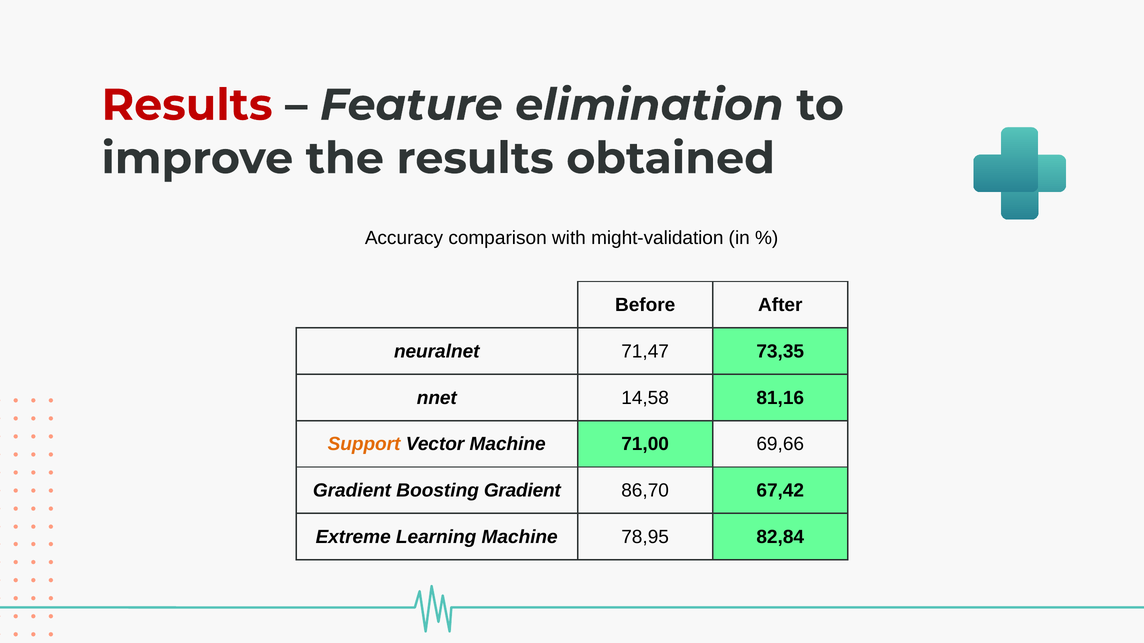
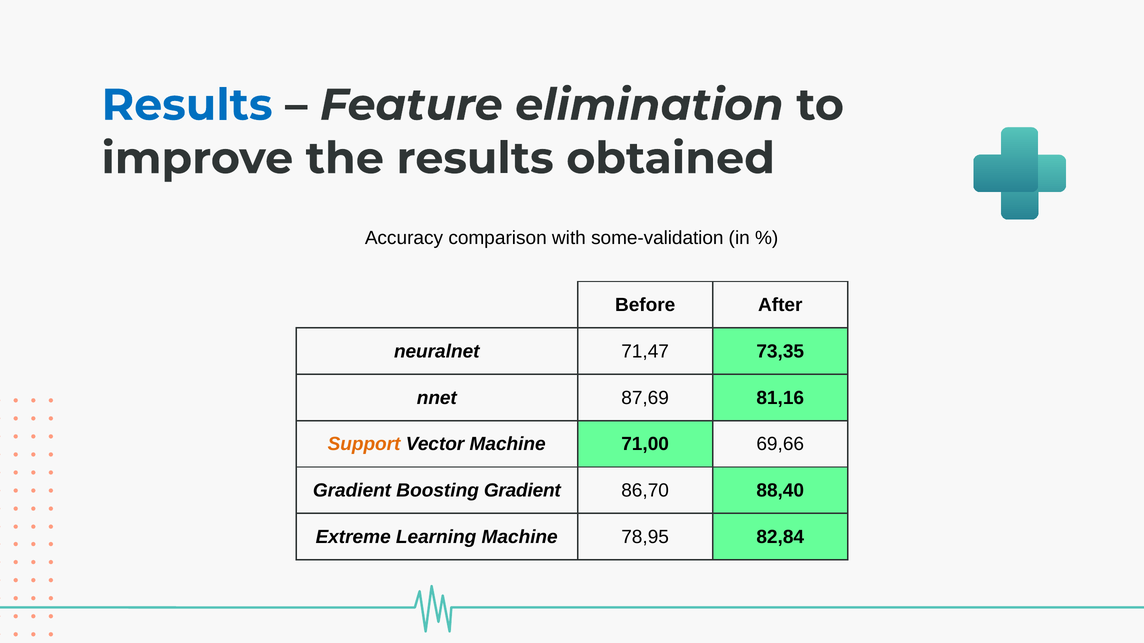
Results at (187, 105) colour: red -> blue
might-validation: might-validation -> some-validation
14,58: 14,58 -> 87,69
67,42: 67,42 -> 88,40
